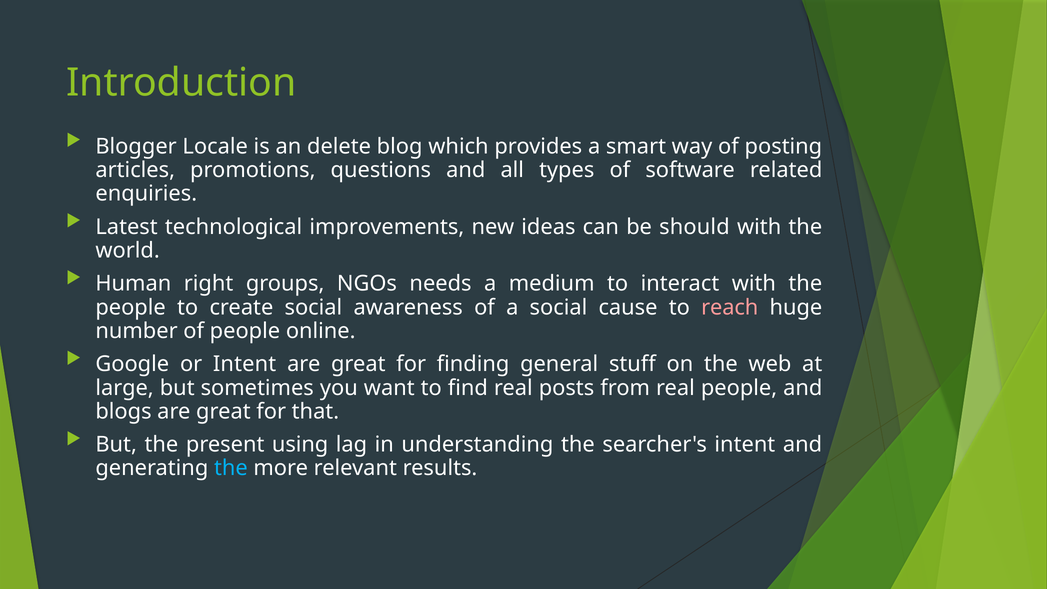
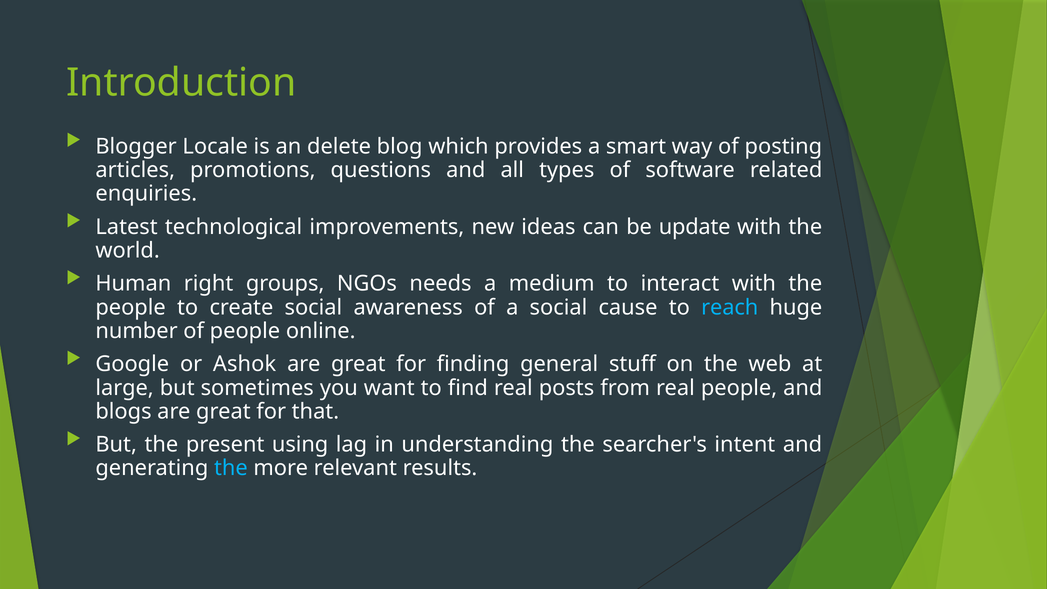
should: should -> update
reach colour: pink -> light blue
or Intent: Intent -> Ashok
